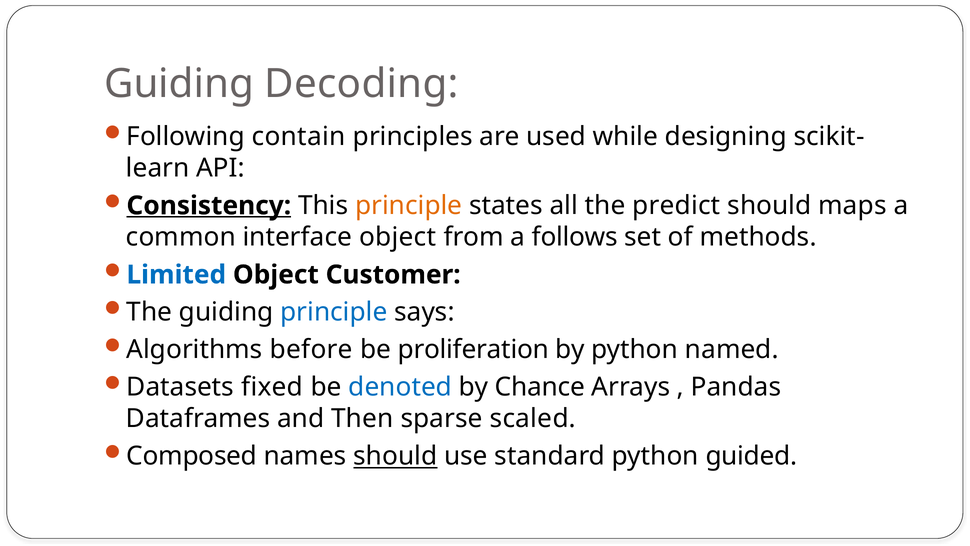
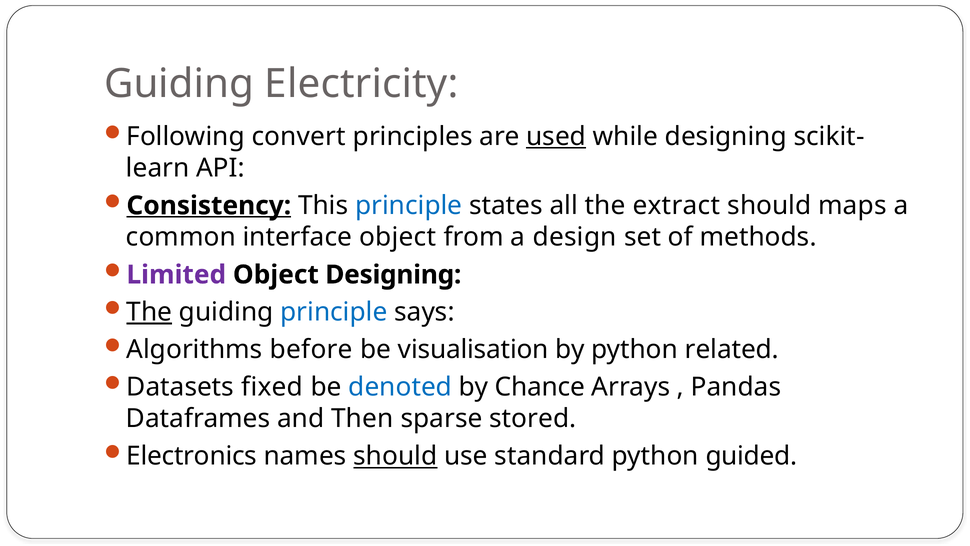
Decoding: Decoding -> Electricity
contain: contain -> convert
used underline: none -> present
principle at (409, 205) colour: orange -> blue
predict: predict -> extract
follows: follows -> design
Limited colour: blue -> purple
Object Customer: Customer -> Designing
The at (149, 312) underline: none -> present
proliferation: proliferation -> visualisation
named: named -> related
scaled: scaled -> stored
Composed: Composed -> Electronics
